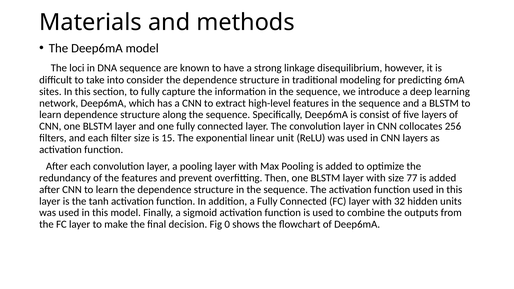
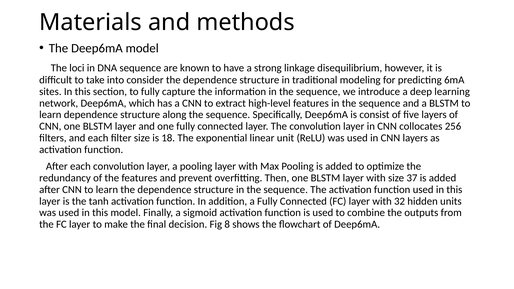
15: 15 -> 18
77: 77 -> 37
0: 0 -> 8
